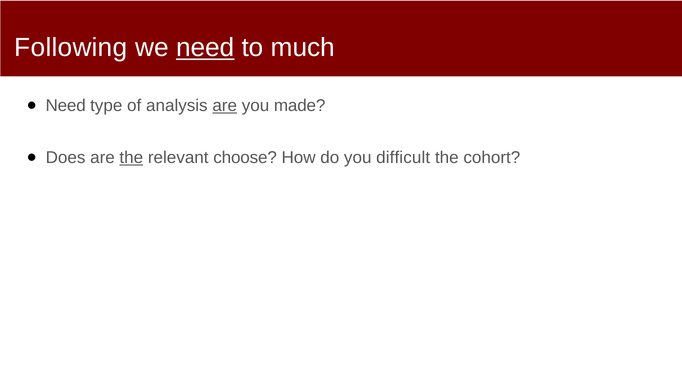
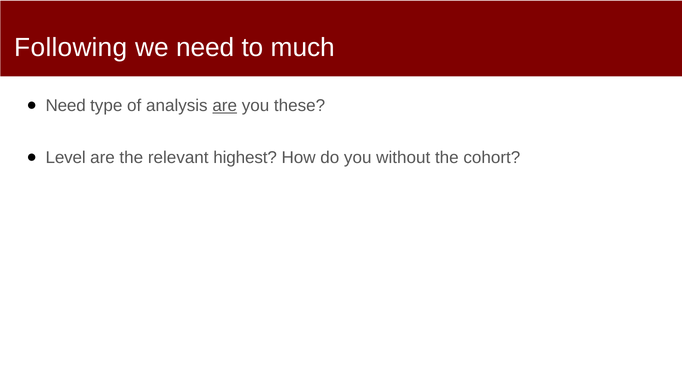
need at (205, 48) underline: present -> none
made: made -> these
Does: Does -> Level
the at (131, 158) underline: present -> none
choose: choose -> highest
difficult: difficult -> without
